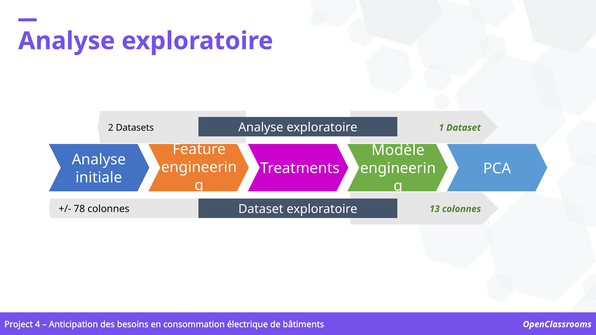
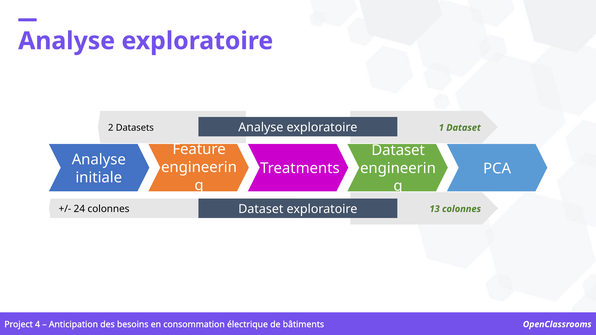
Modèle at (398, 150): Modèle -> Dataset
78: 78 -> 24
